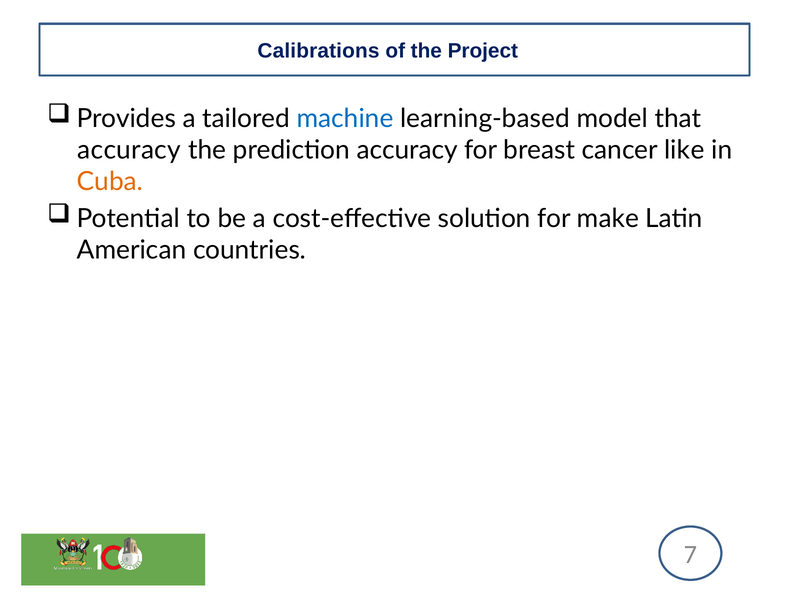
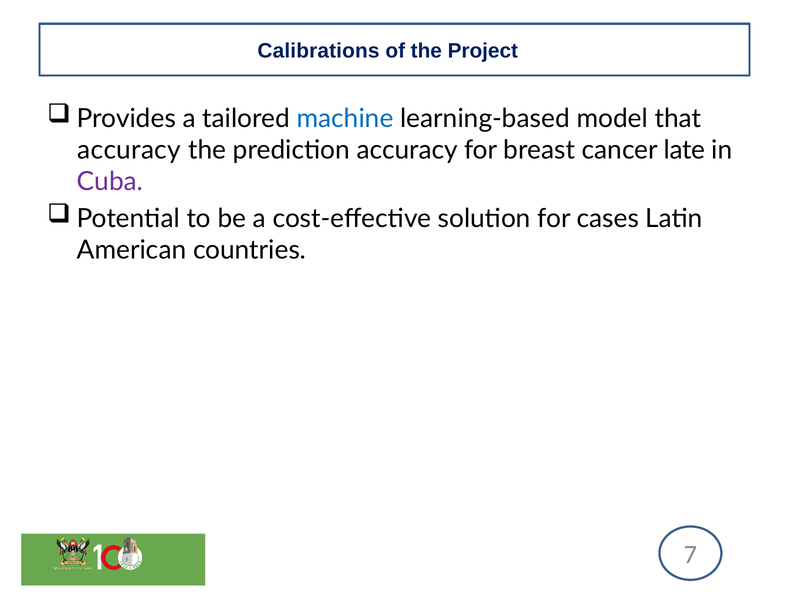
like: like -> late
Cuba colour: orange -> purple
make: make -> cases
